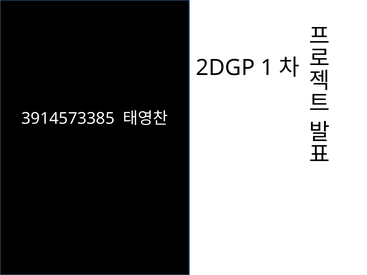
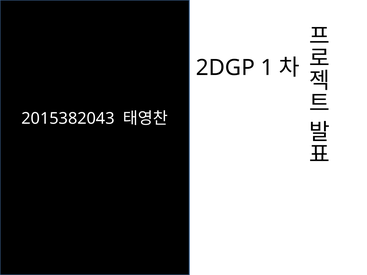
3914573385: 3914573385 -> 2015382043
